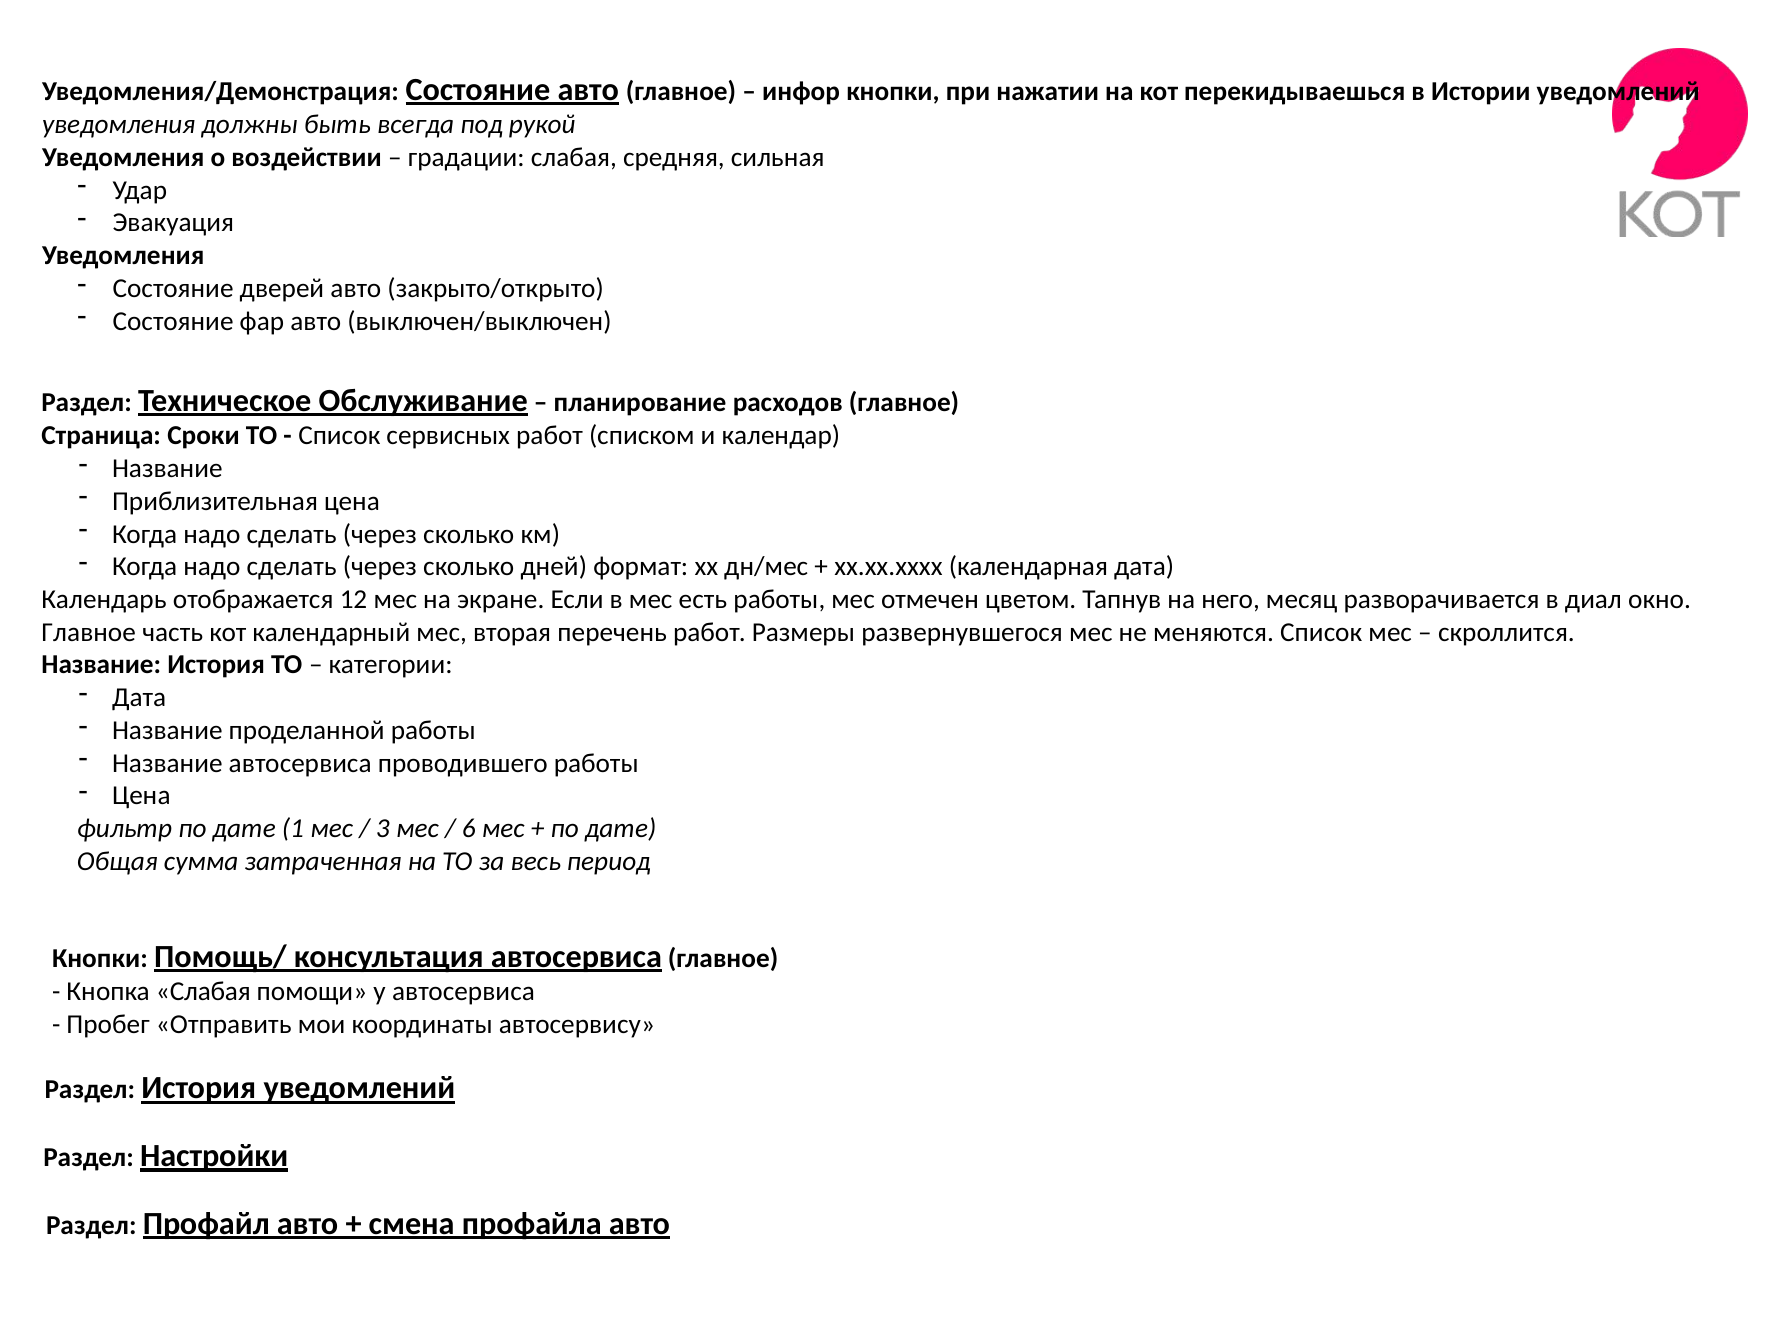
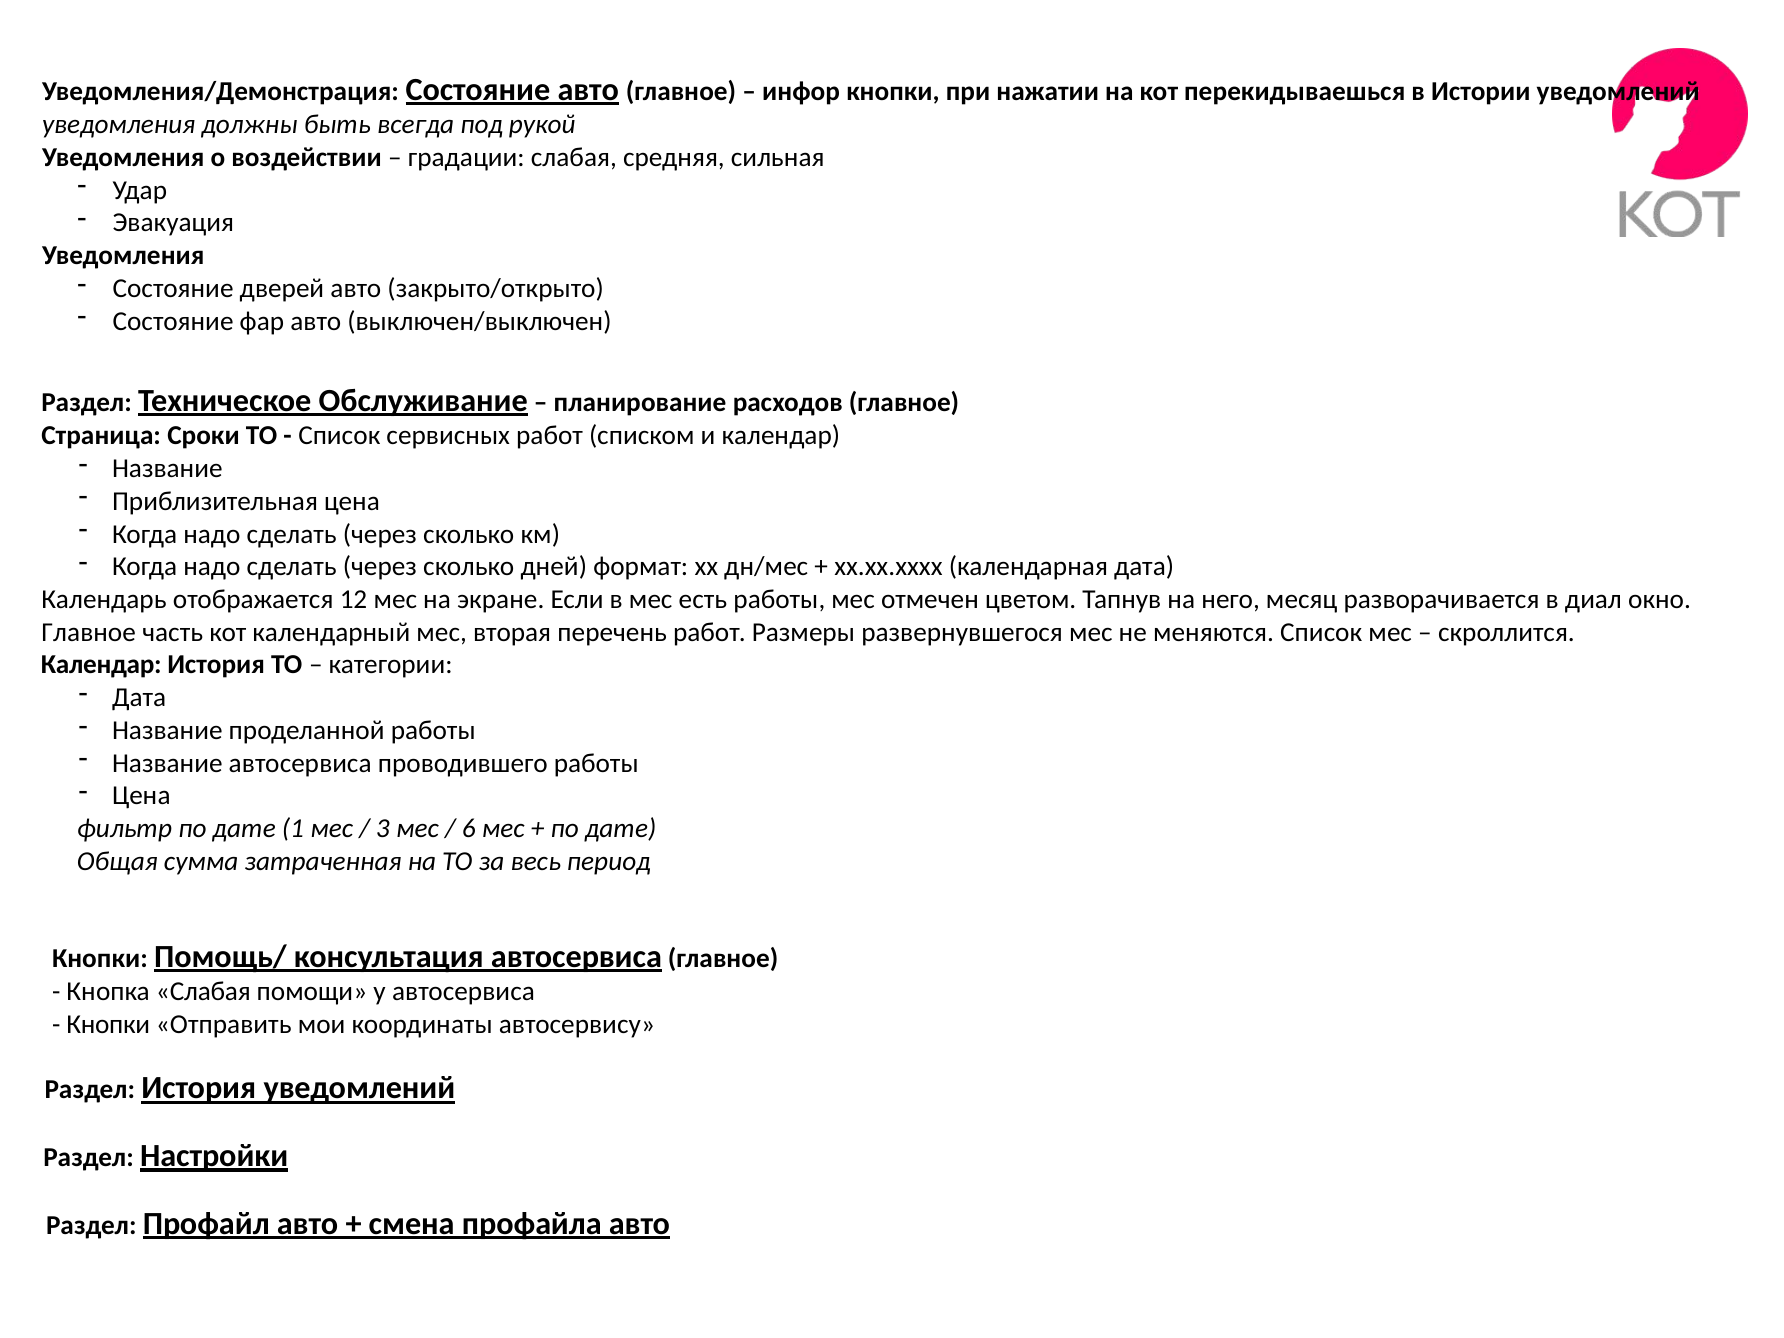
Название at (101, 665): Название -> Календар
Пробег at (108, 1025): Пробег -> Кнопки
